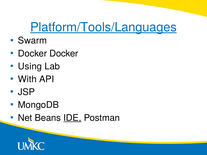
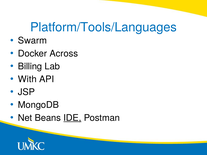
Platform/Tools/Languages underline: present -> none
Docker Docker: Docker -> Across
Using: Using -> Billing
